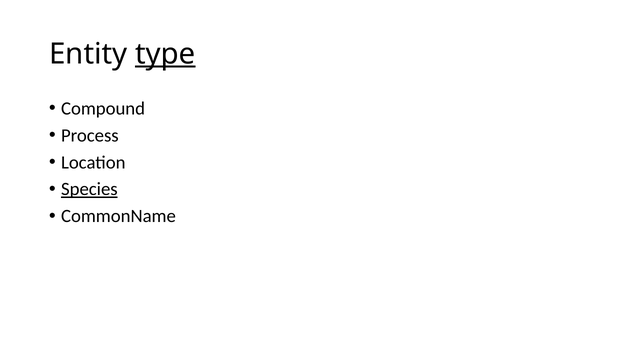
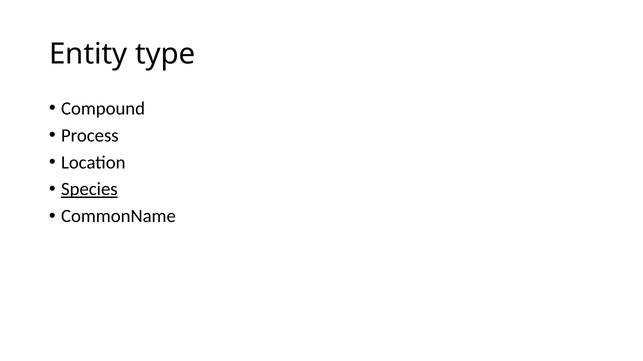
type underline: present -> none
